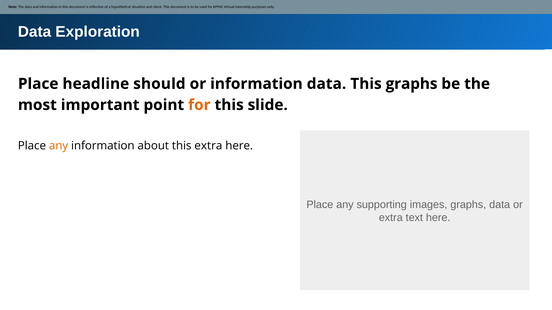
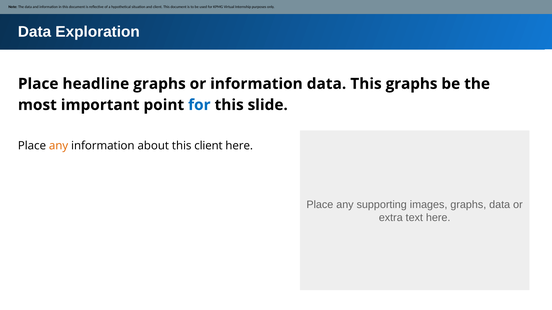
headline should: should -> graphs
for at (199, 105) colour: orange -> blue
this extra: extra -> client
